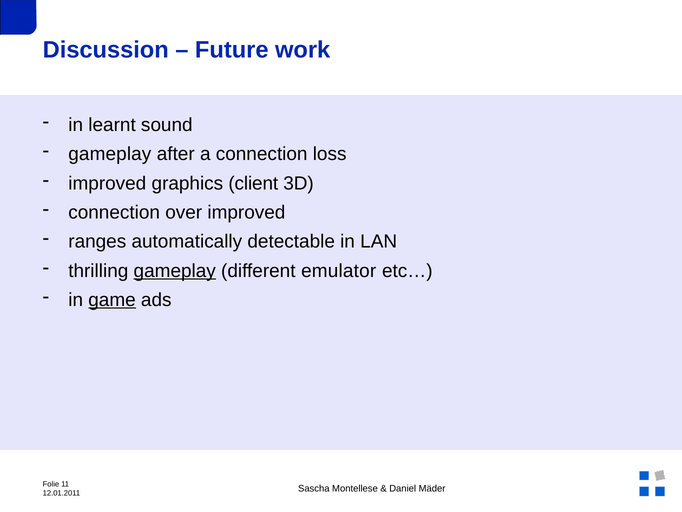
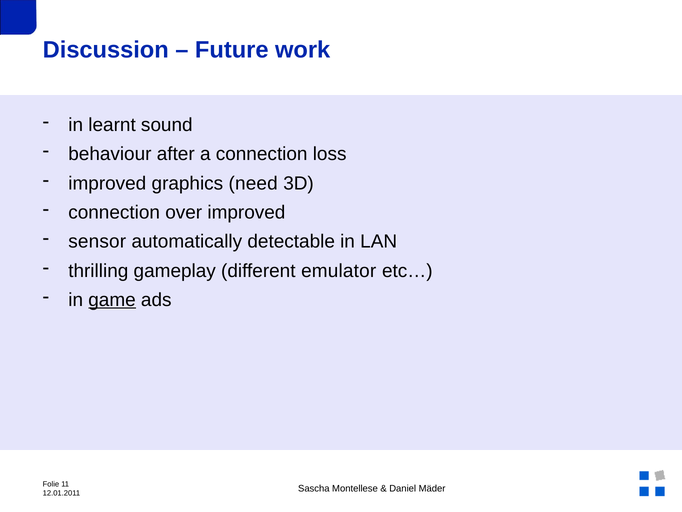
gameplay at (110, 154): gameplay -> behaviour
client: client -> need
ranges: ranges -> sensor
gameplay at (175, 271) underline: present -> none
